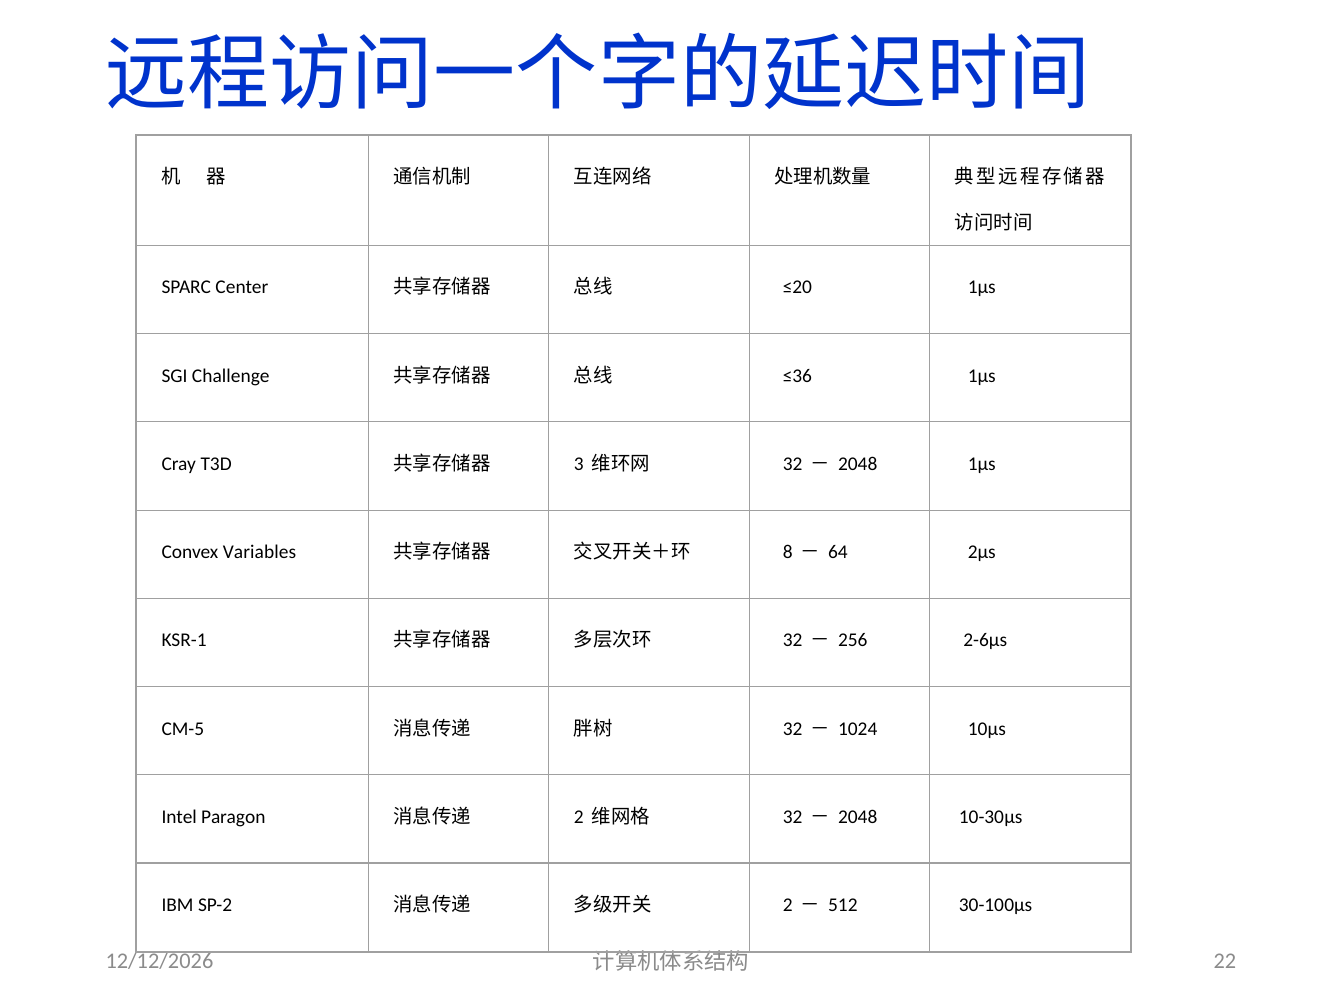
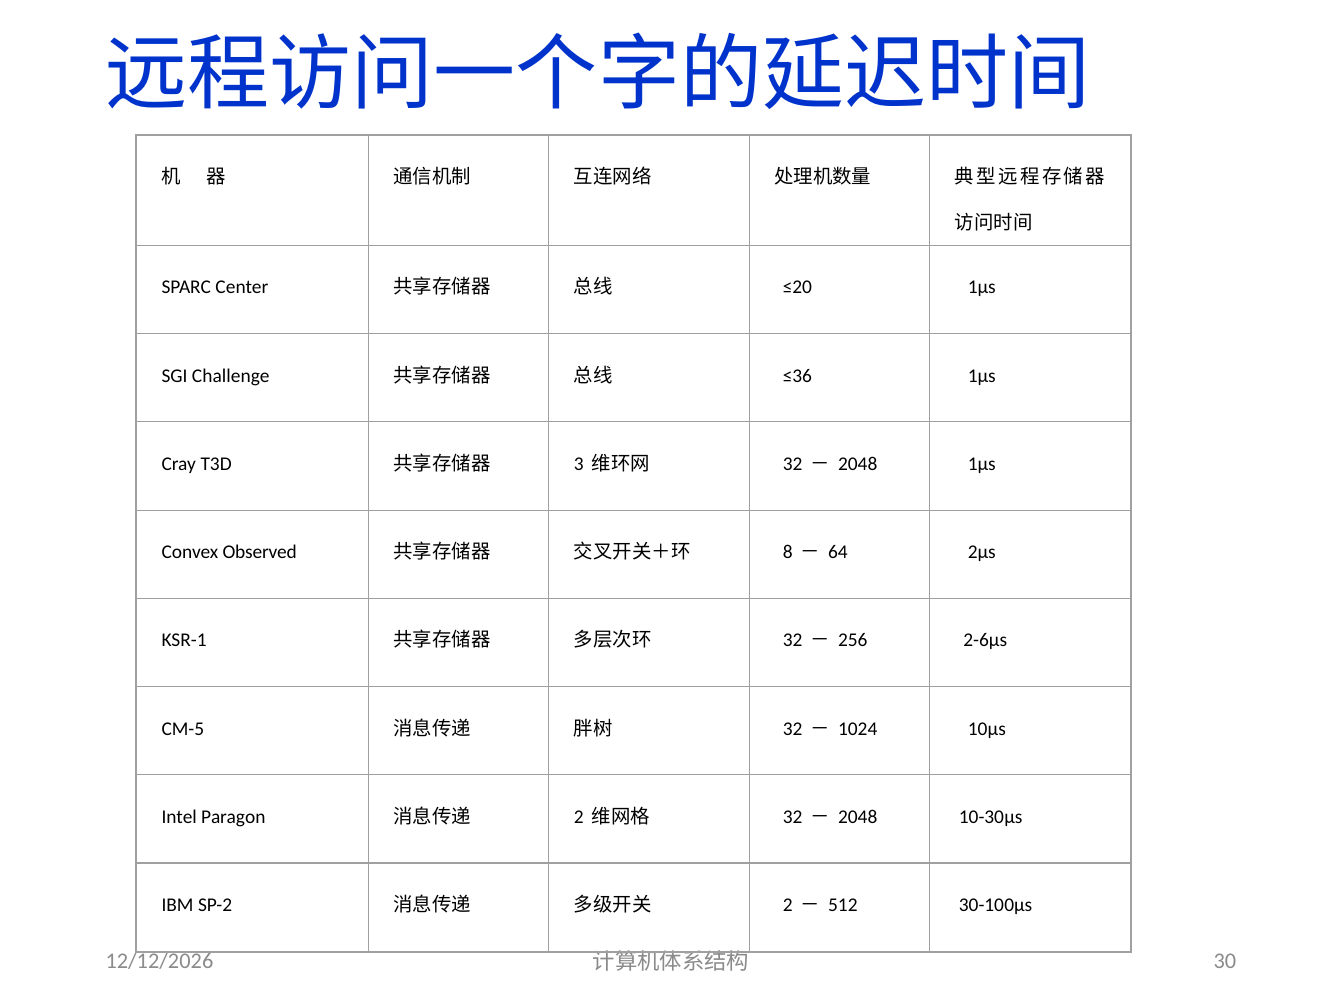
Variables: Variables -> Observed
22: 22 -> 30
